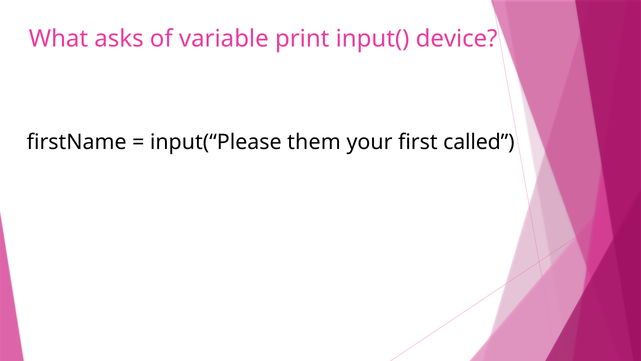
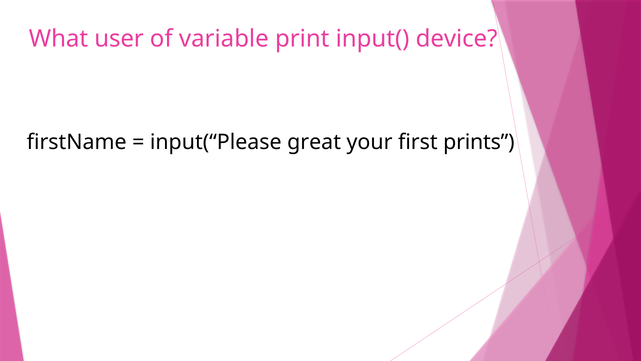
asks: asks -> user
them: them -> great
called: called -> prints
